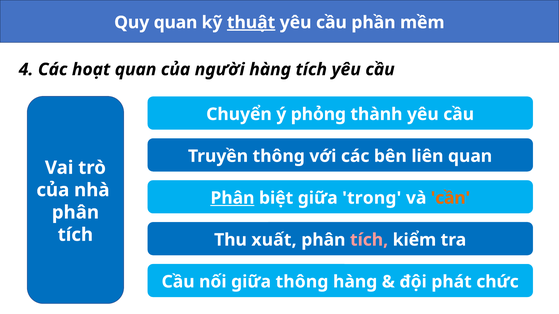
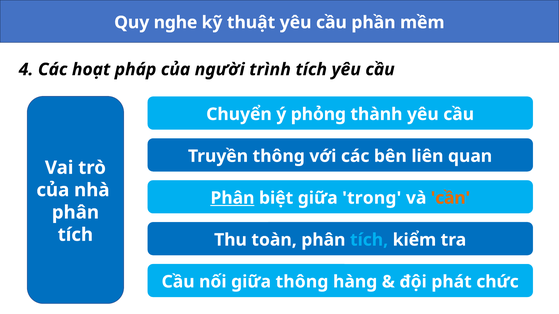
Quy quan: quan -> nghe
thuật underline: present -> none
hoạt quan: quan -> pháp
người hàng: hàng -> trình
xuất: xuất -> toàn
tích at (369, 240) colour: pink -> light blue
